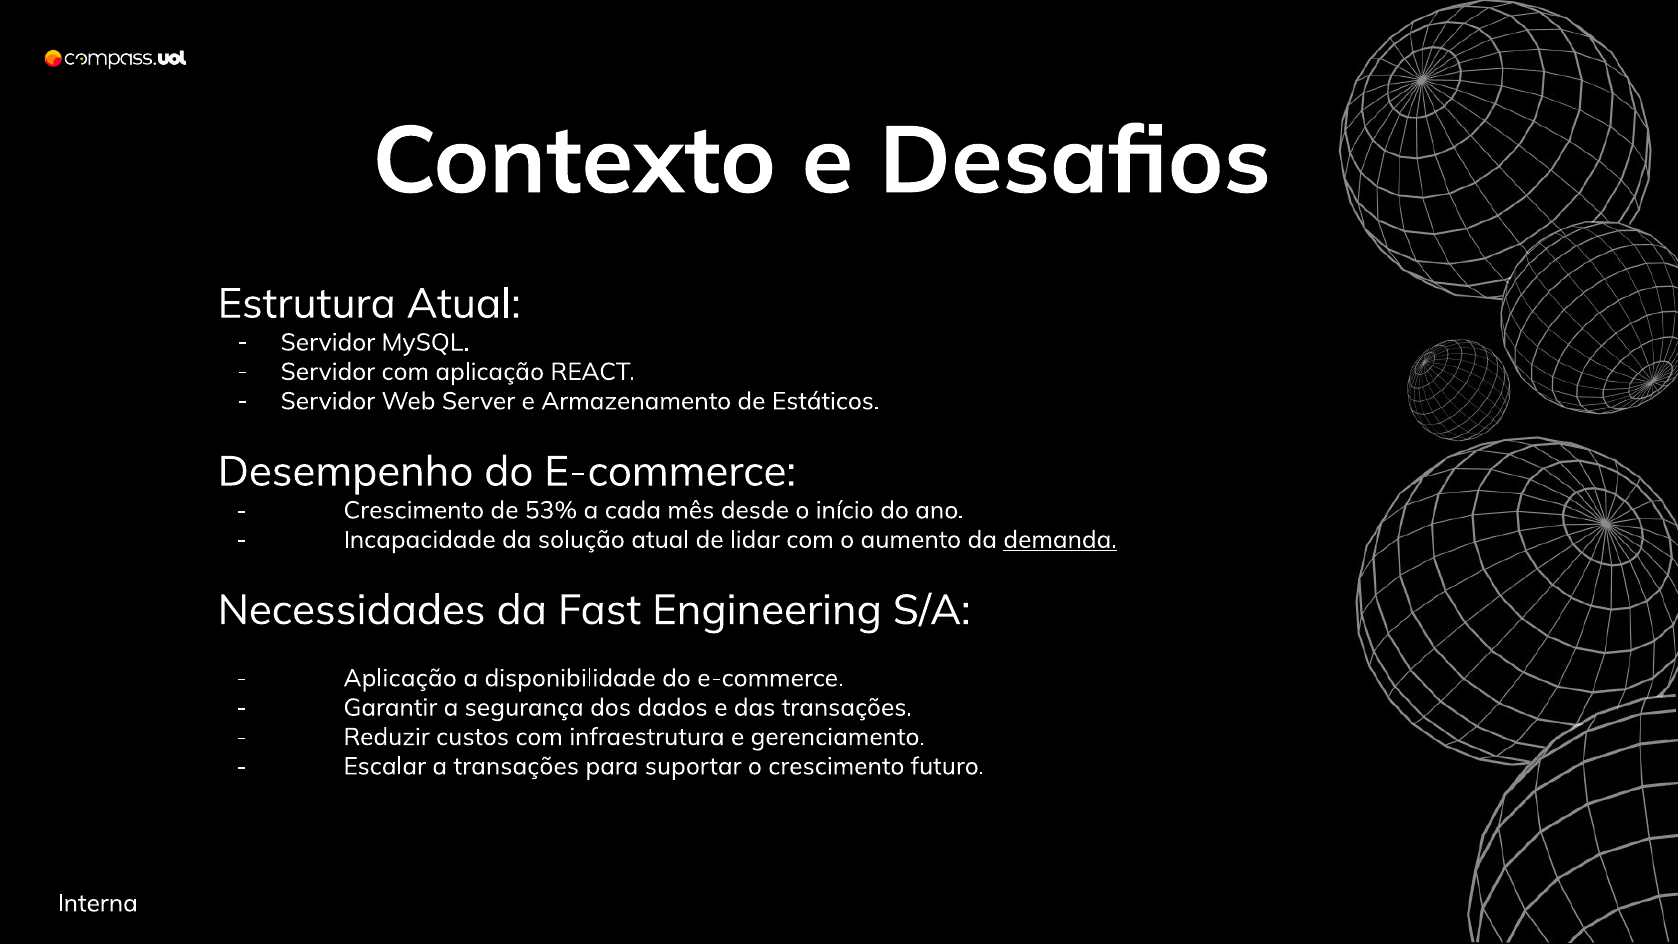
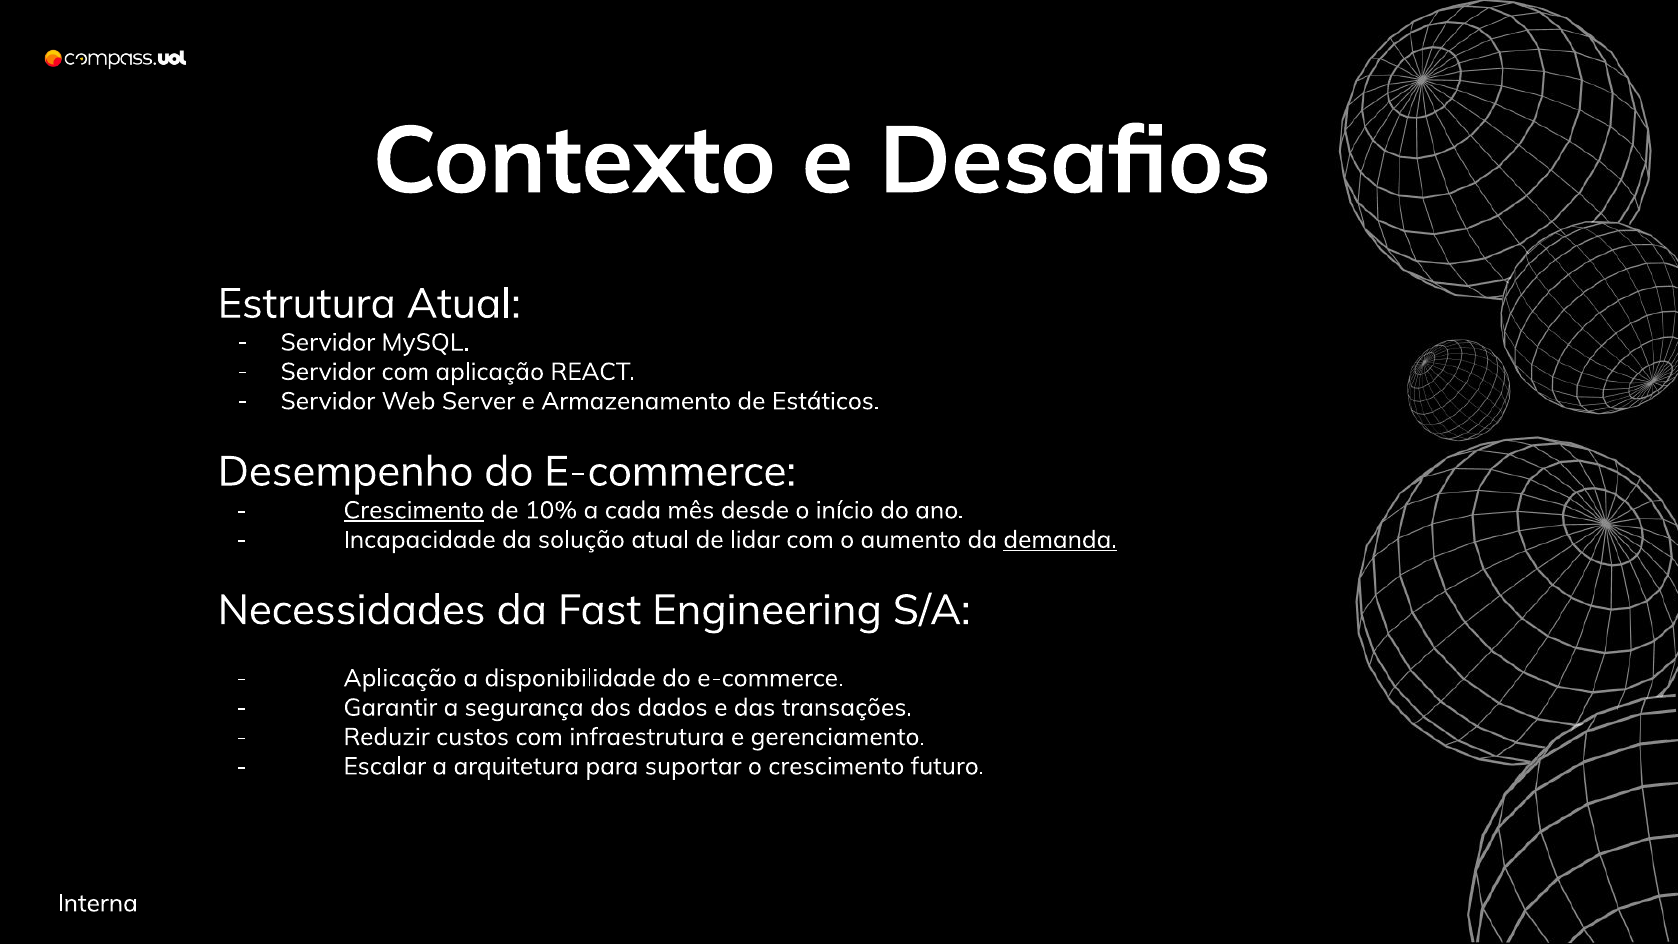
Crescimento at (414, 510) underline: none -> present
53%: 53% -> 10%
a transações: transações -> arquitetura
